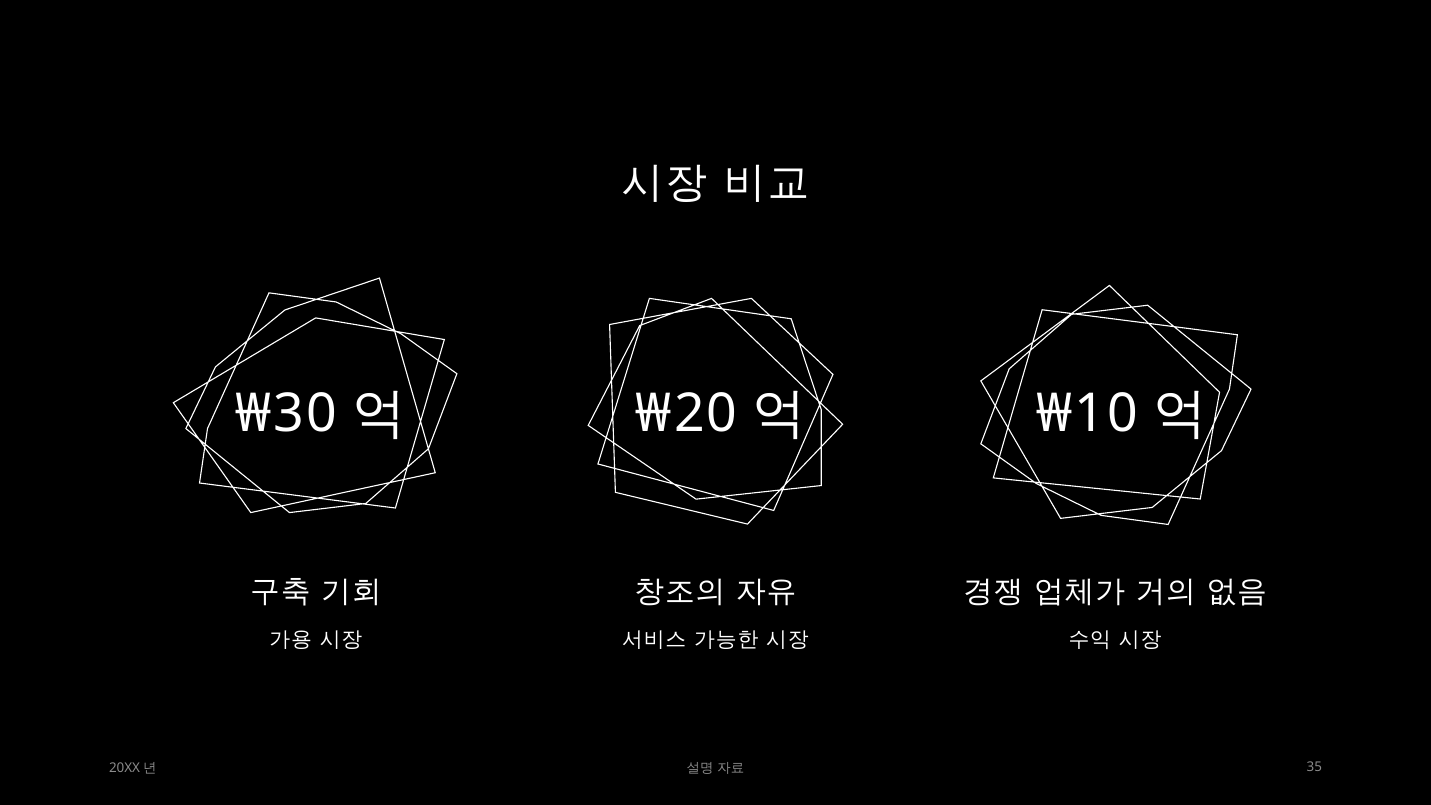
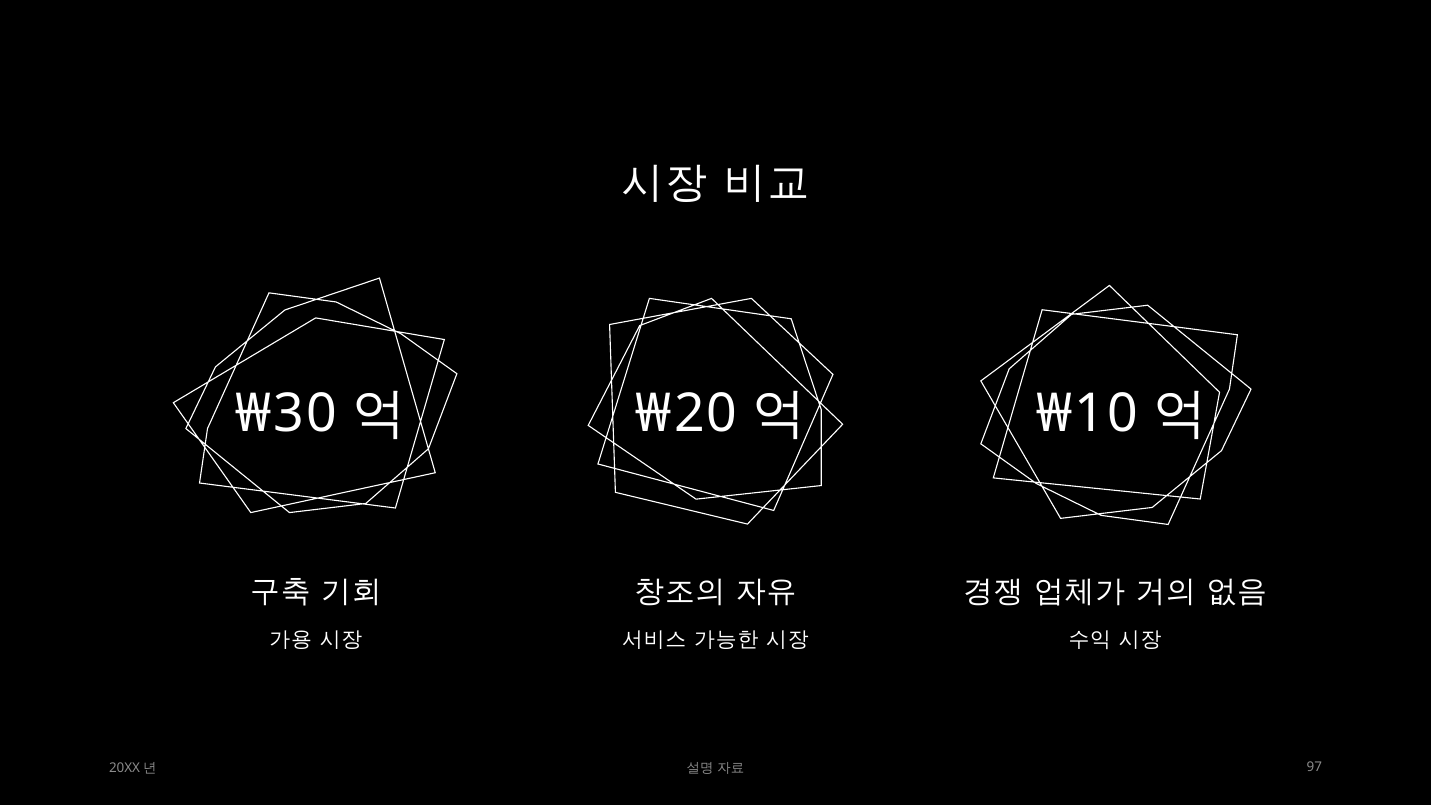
35: 35 -> 97
